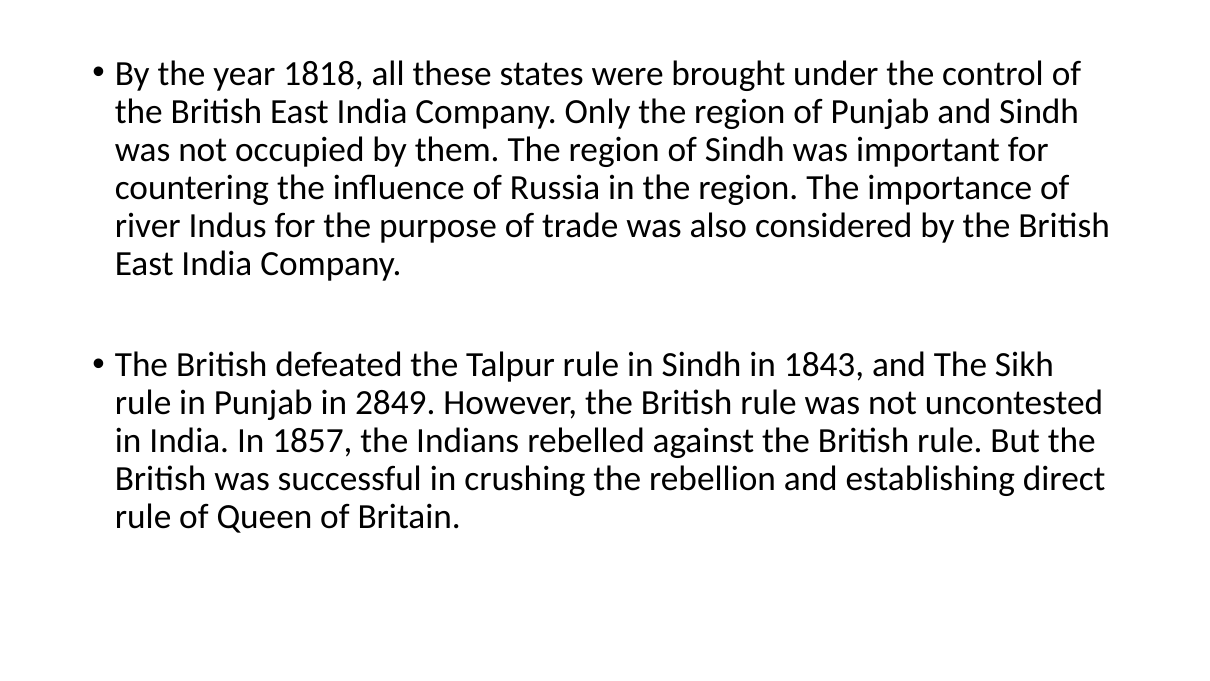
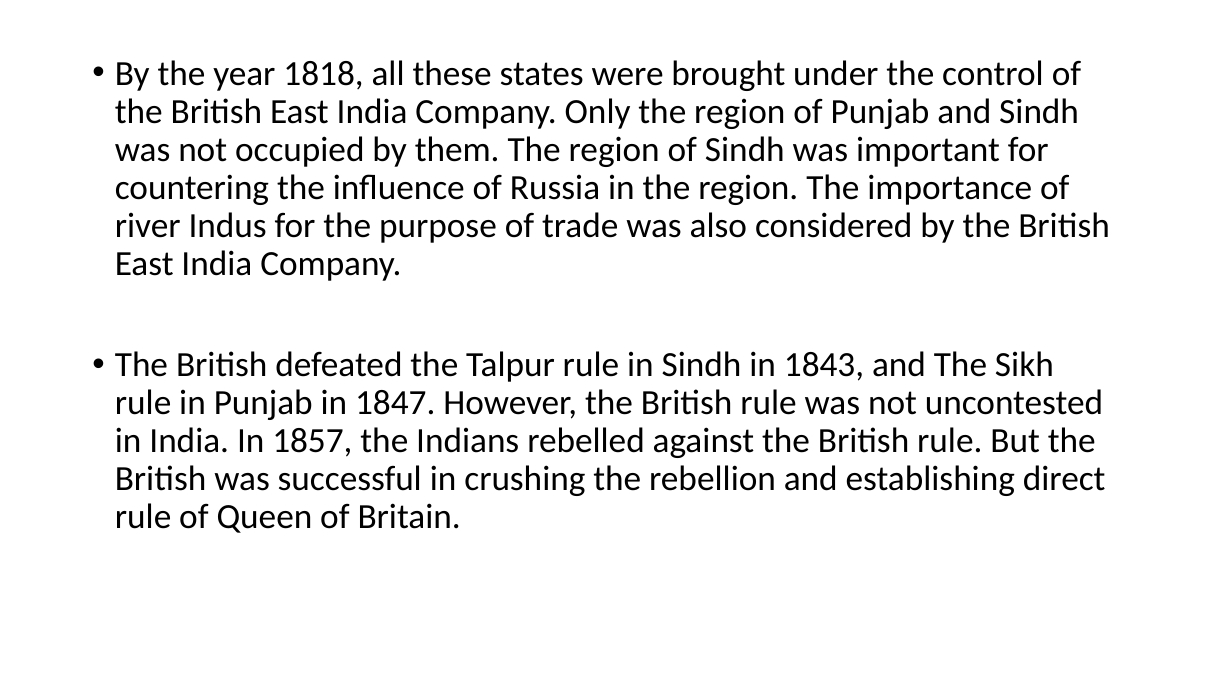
2849: 2849 -> 1847
